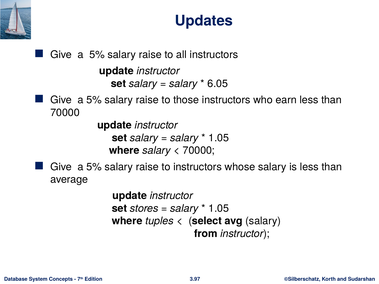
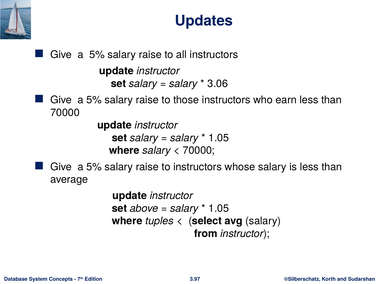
6.05: 6.05 -> 3.06
stores: stores -> above
